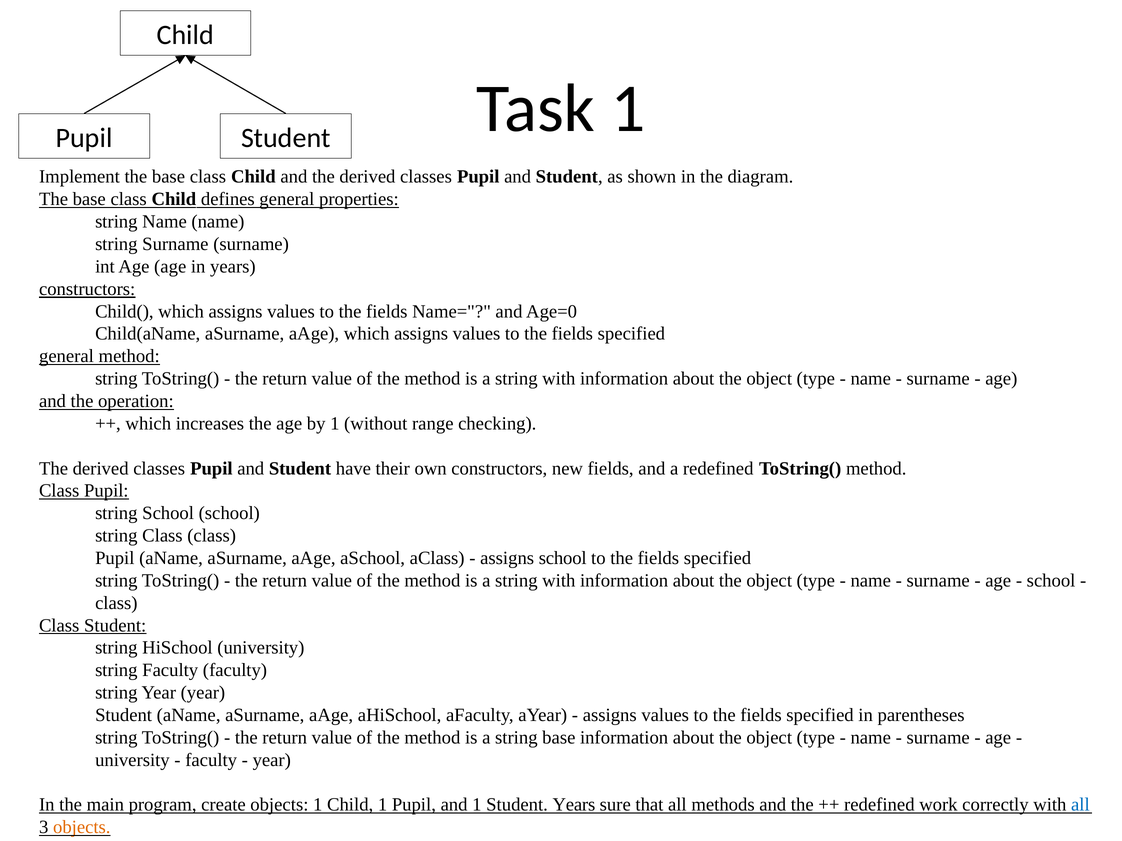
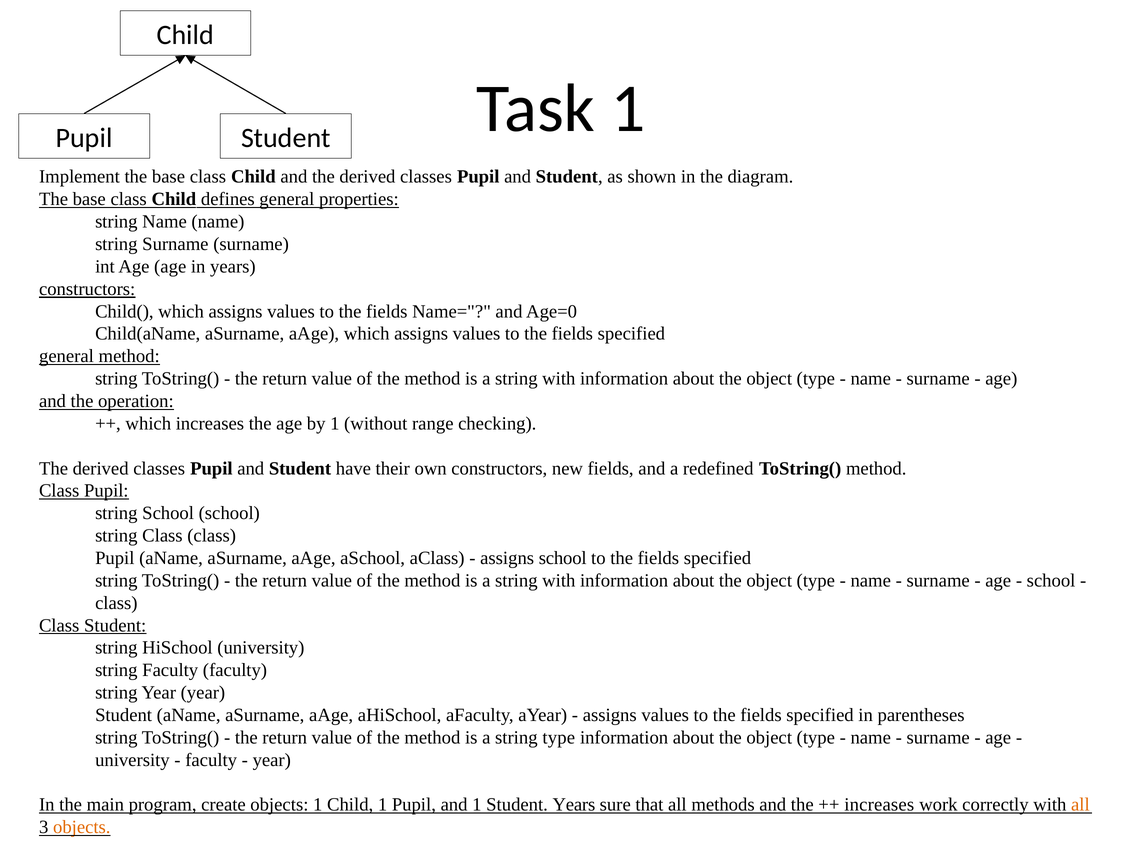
string base: base -> type
redefined at (879, 805): redefined -> increases
all at (1080, 805) colour: blue -> orange
